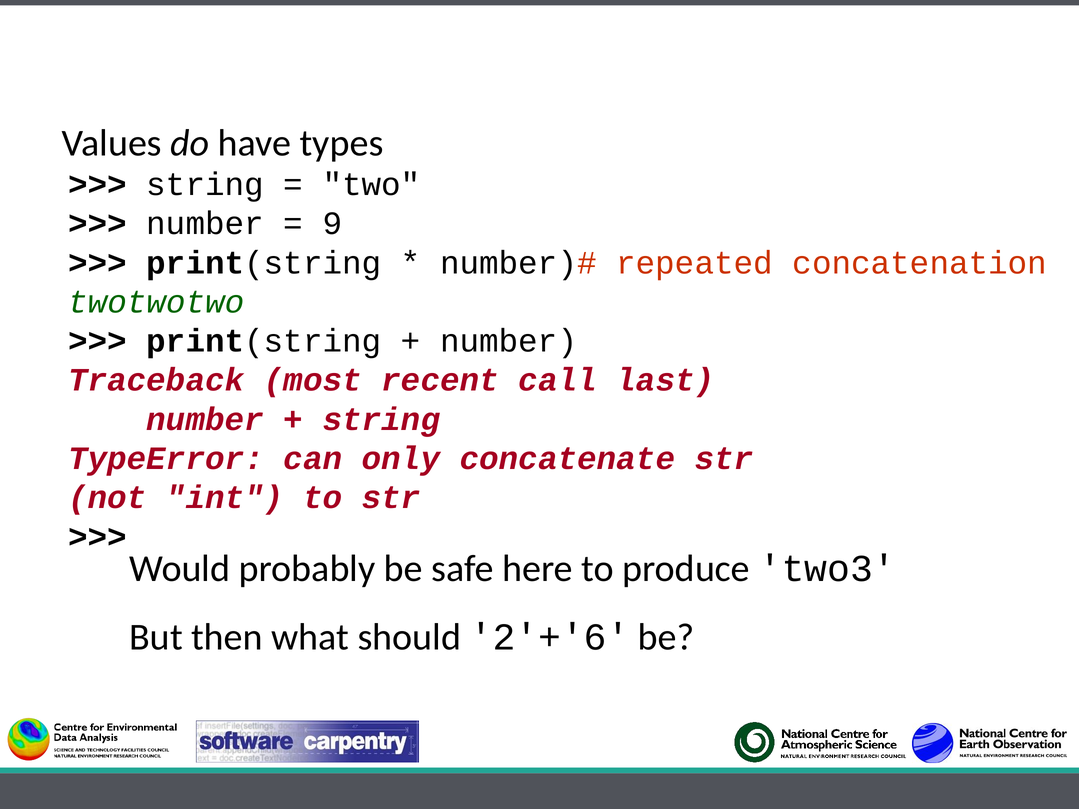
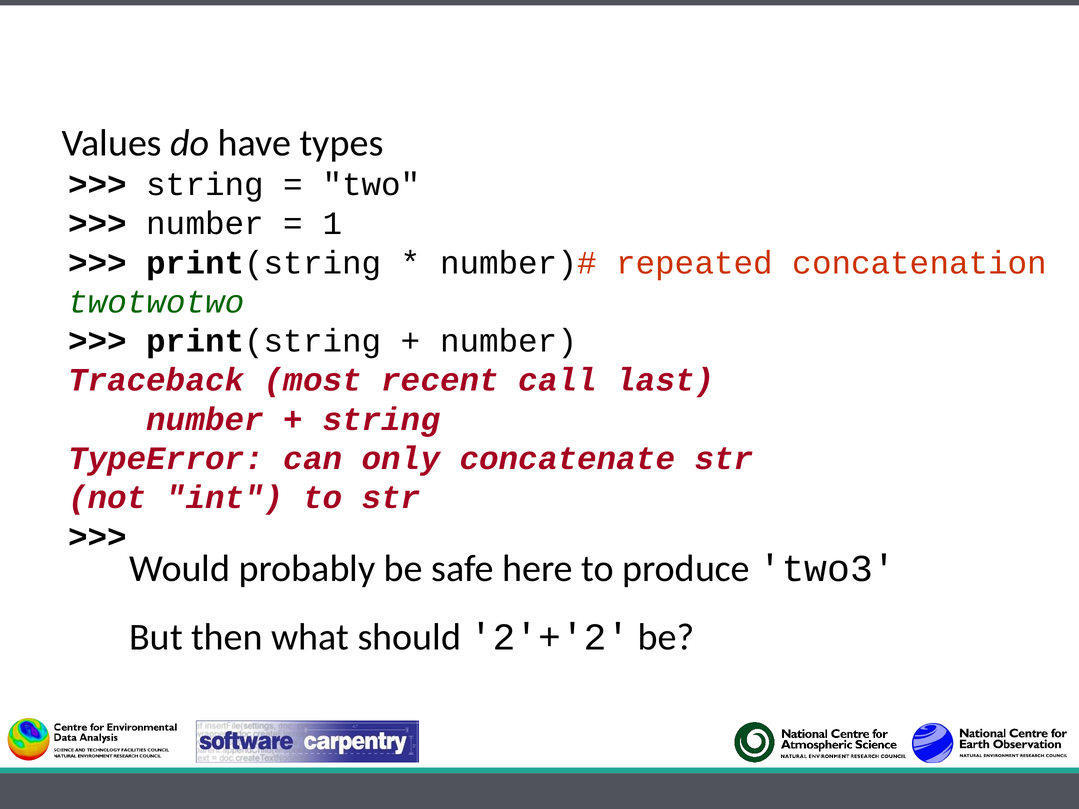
9: 9 -> 1
2'+'6: 2'+'6 -> 2'+'2
